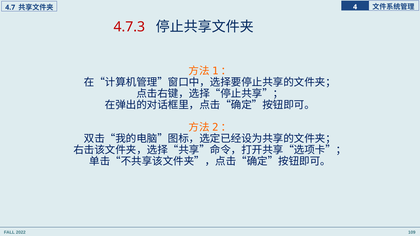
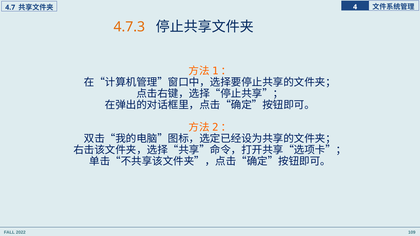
4.7.3 colour: red -> orange
